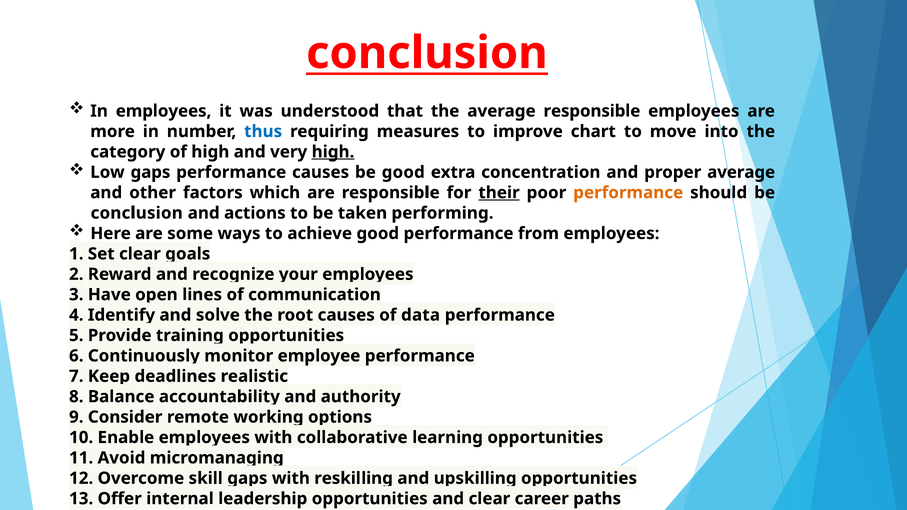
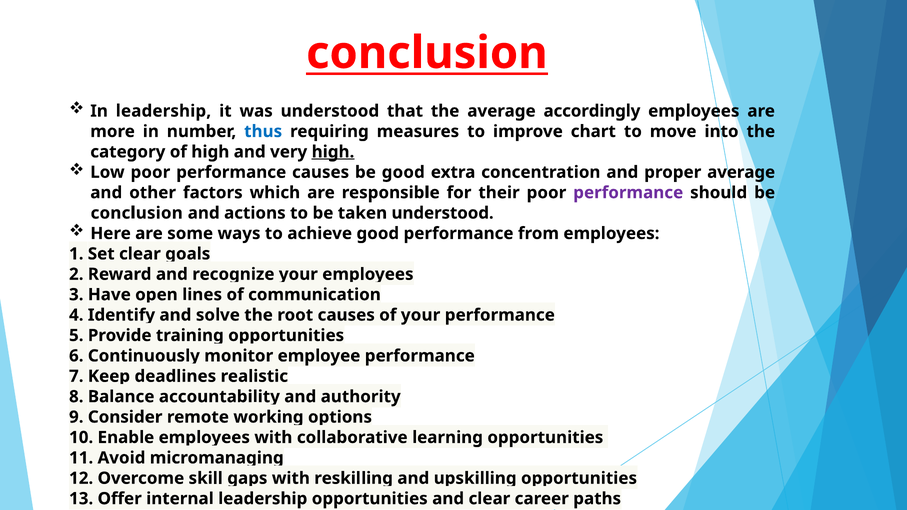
In employees: employees -> leadership
average responsible: responsible -> accordingly
Low gaps: gaps -> poor
their underline: present -> none
performance at (628, 193) colour: orange -> purple
taken performing: performing -> understood
of data: data -> your
